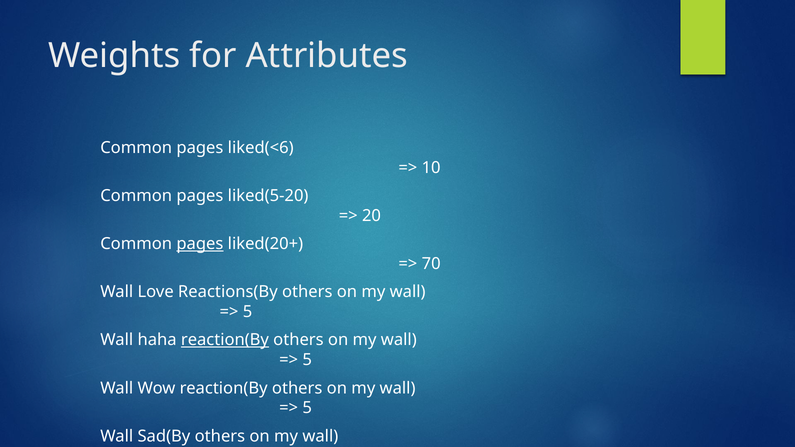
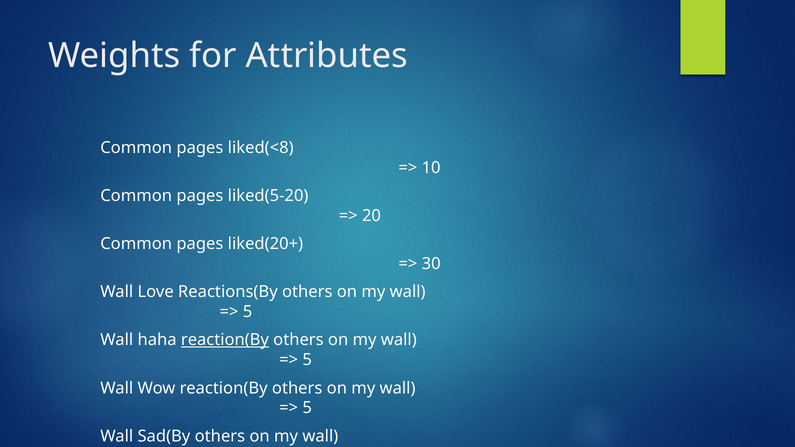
liked(<6: liked(<6 -> liked(<8
pages at (200, 244) underline: present -> none
70: 70 -> 30
